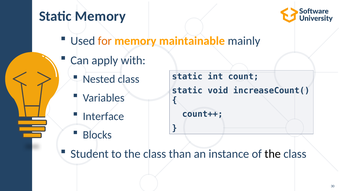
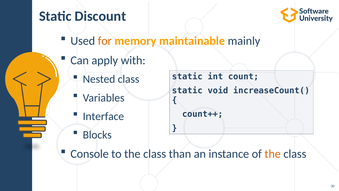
Static Memory: Memory -> Discount
Student: Student -> Console
the at (273, 154) colour: black -> orange
